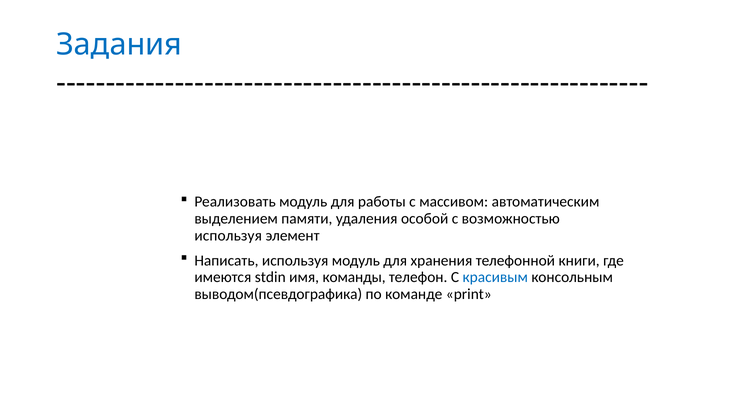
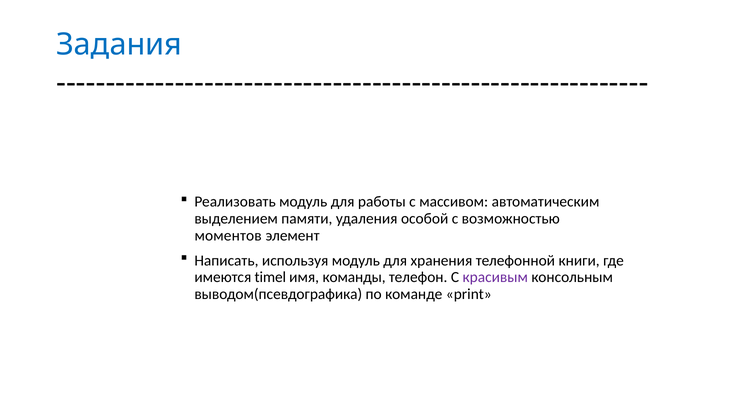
используя at (228, 236): используя -> моментов
stdin: stdin -> timel
красивым colour: blue -> purple
